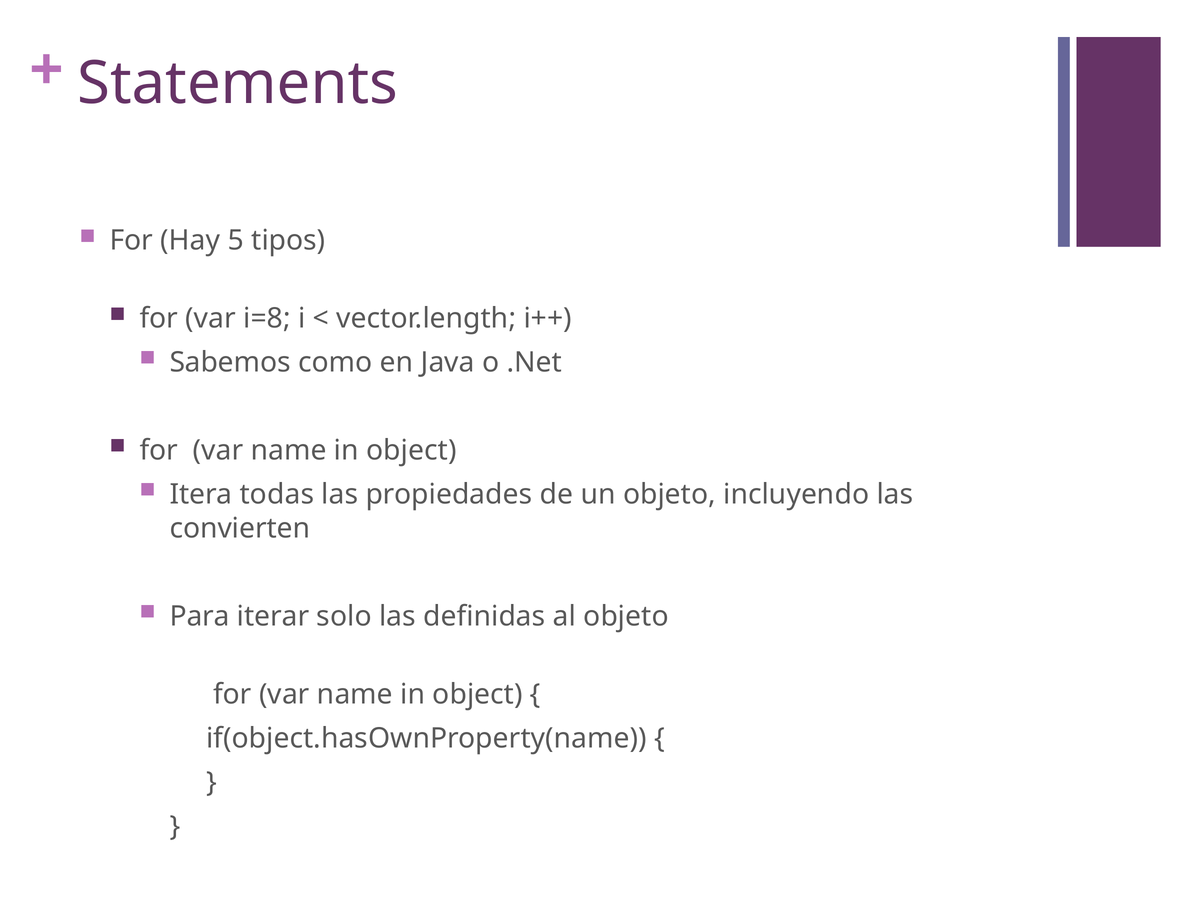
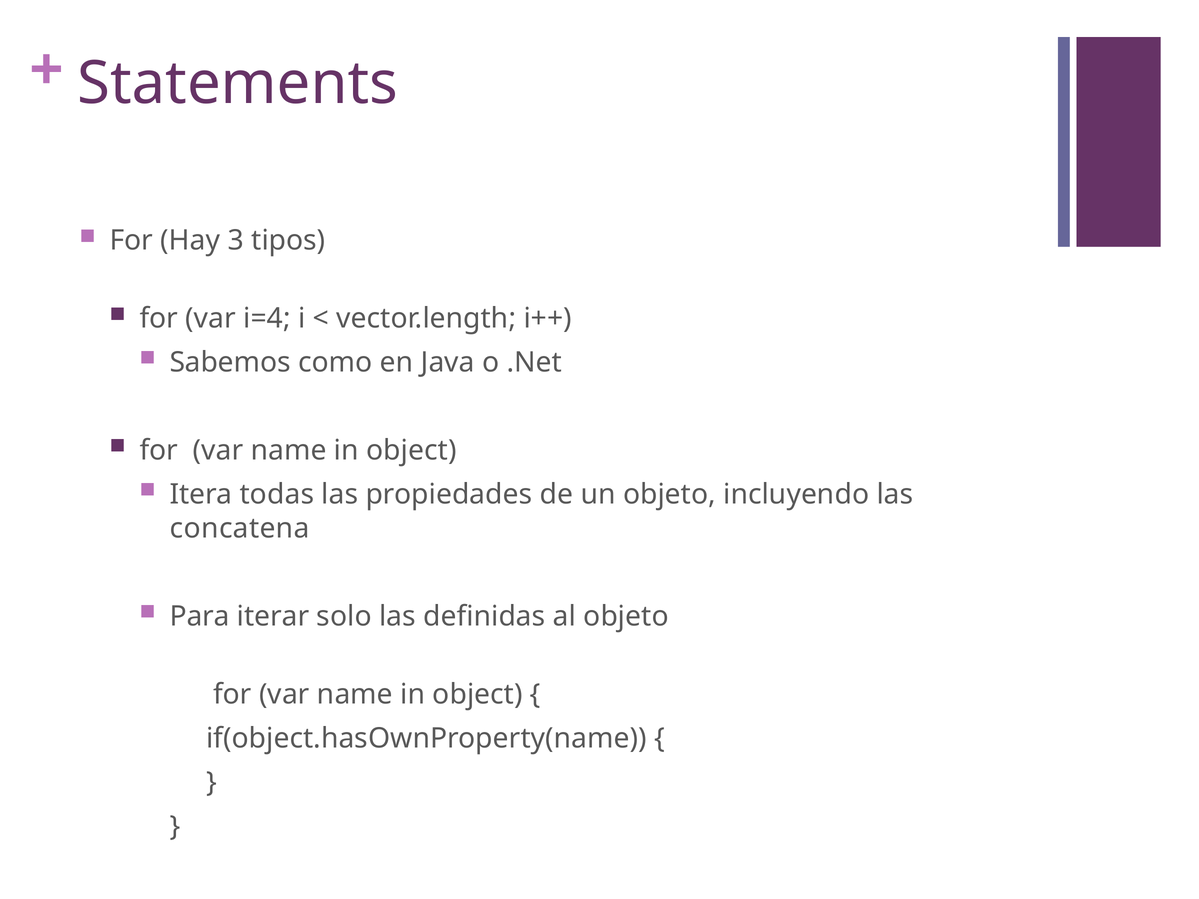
5: 5 -> 3
i=8: i=8 -> i=4
convierten: convierten -> concatena
